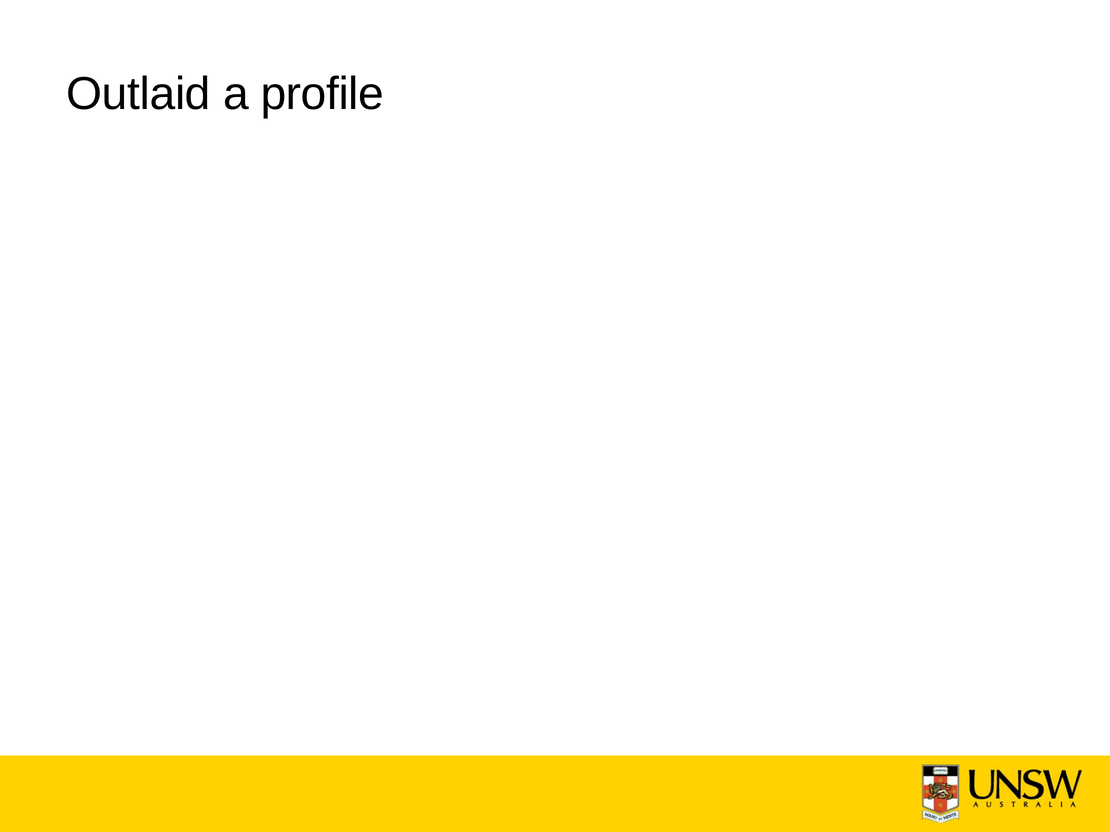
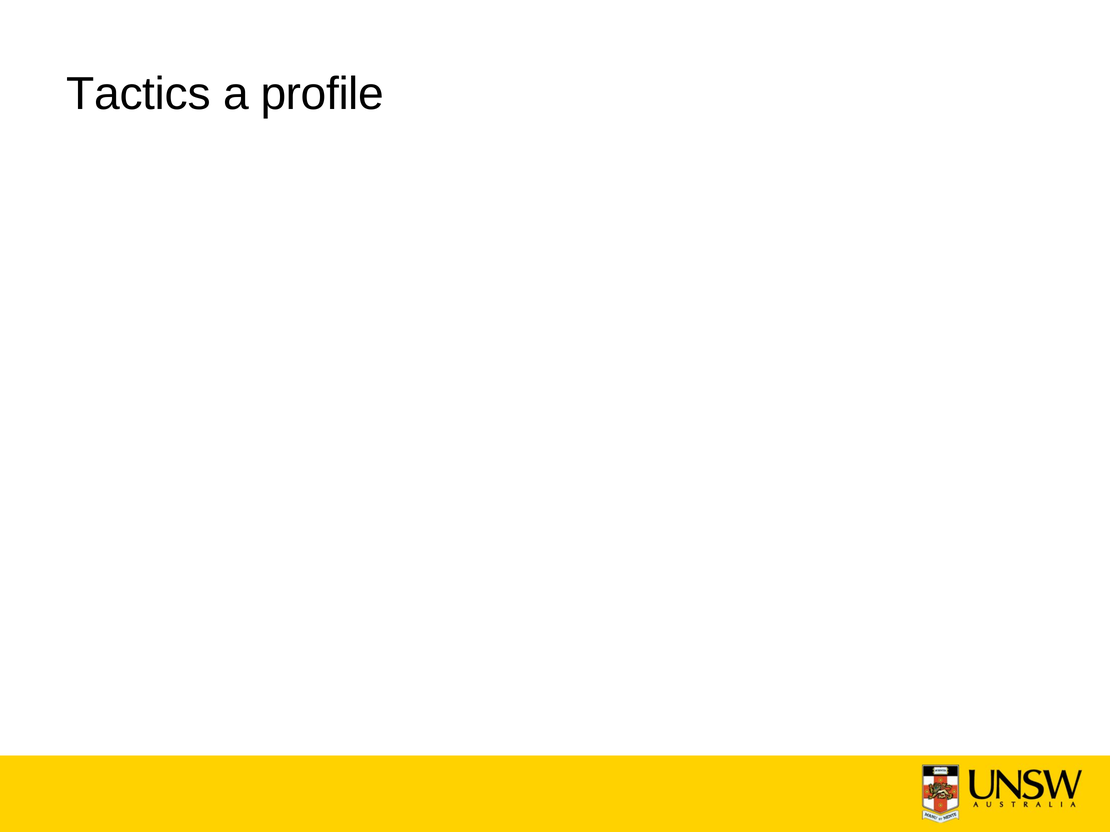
Outlaid: Outlaid -> Tactics
